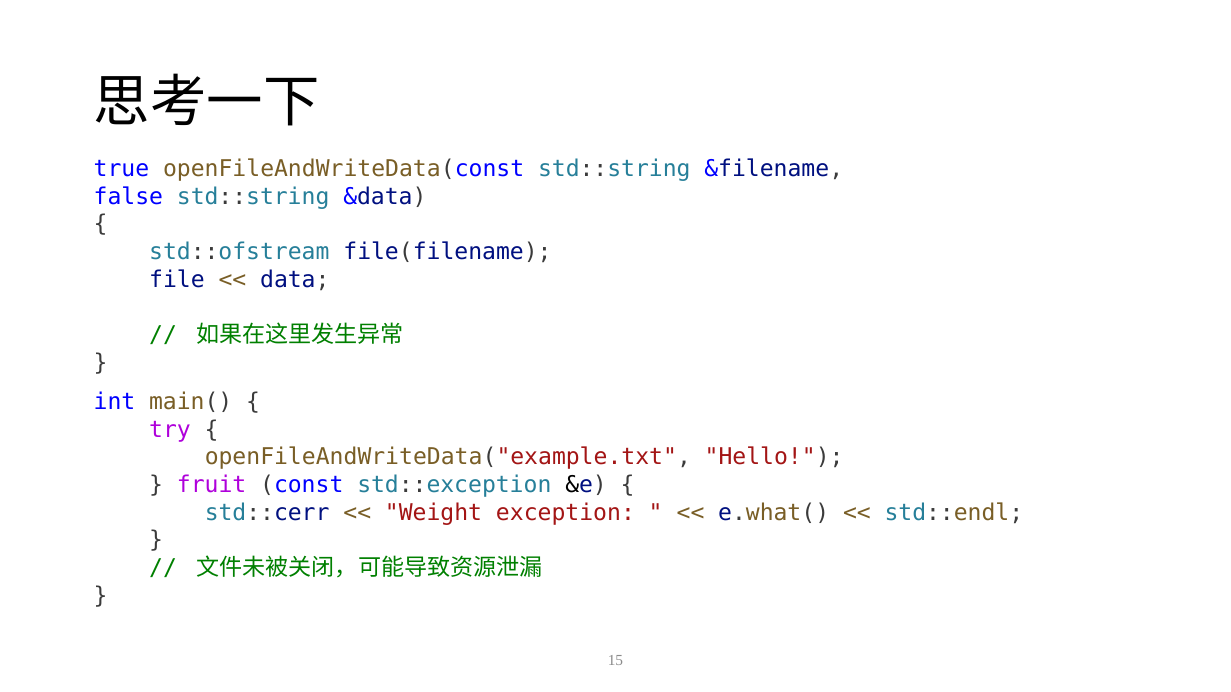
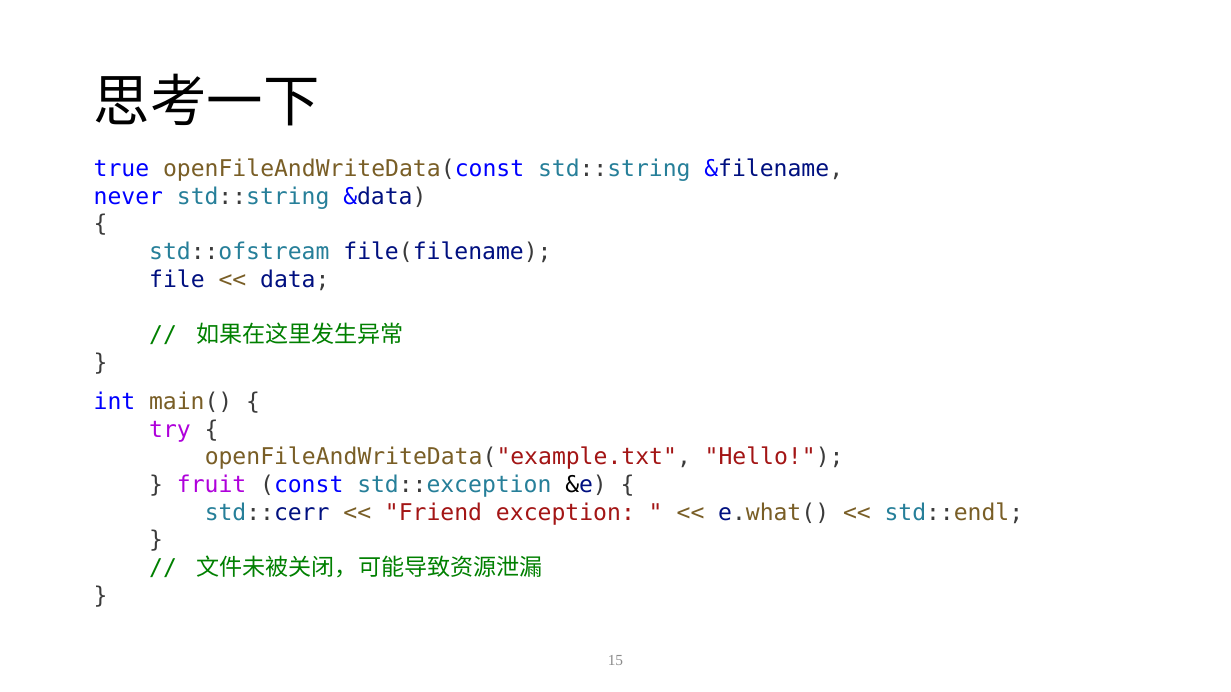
false: false -> never
Weight: Weight -> Friend
